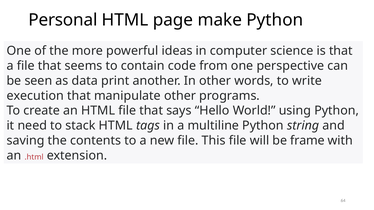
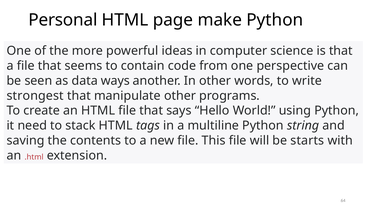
print: print -> ways
execution: execution -> strongest
frame: frame -> starts
